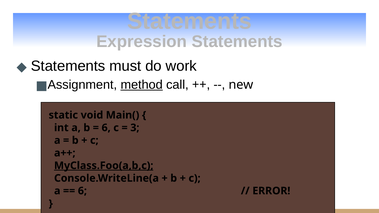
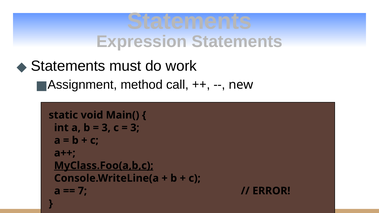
method underline: present -> none
6 at (106, 128): 6 -> 3
6 at (82, 191): 6 -> 7
